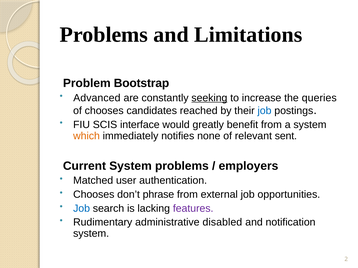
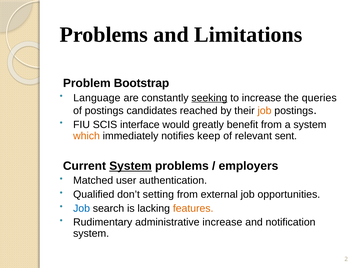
Advanced: Advanced -> Language
of chooses: chooses -> postings
job at (265, 111) colour: blue -> orange
none: none -> keep
System at (131, 166) underline: none -> present
Chooses at (94, 195): Chooses -> Qualified
phrase: phrase -> setting
features colour: purple -> orange
administrative disabled: disabled -> increase
